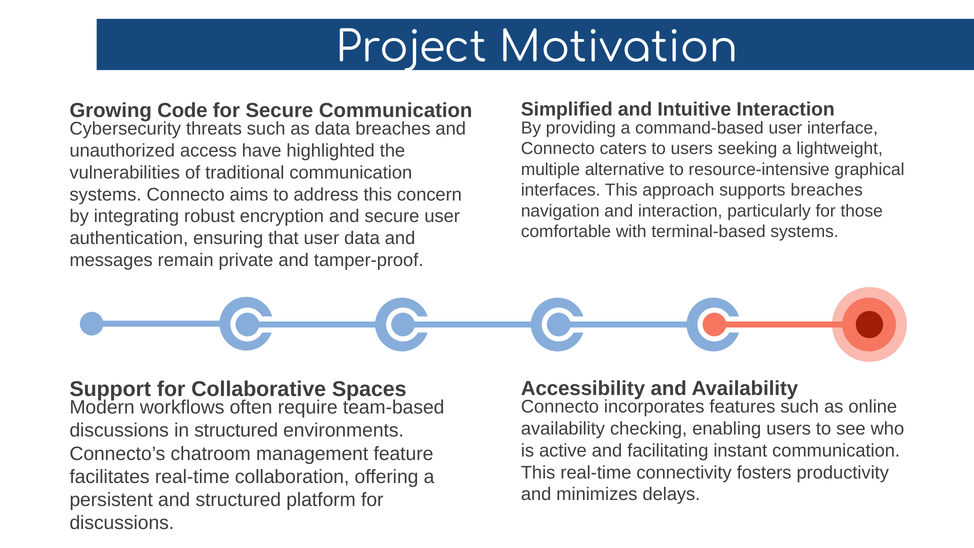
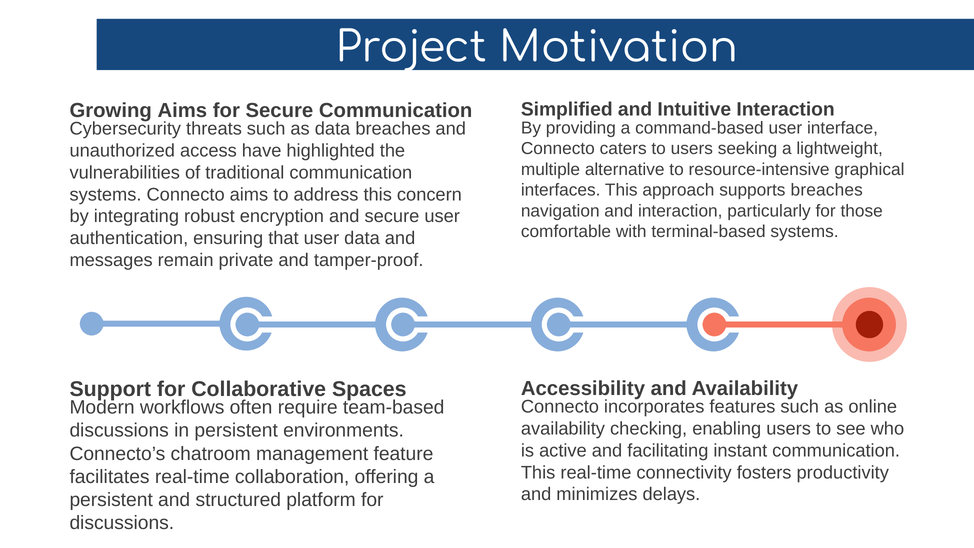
Growing Code: Code -> Aims
in structured: structured -> persistent
